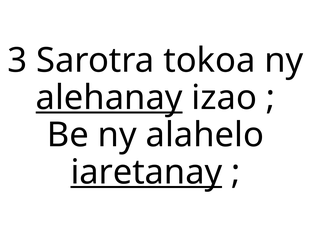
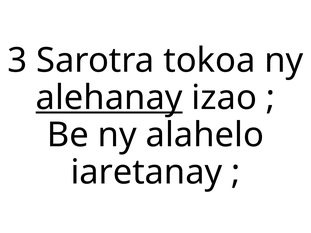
iaretanay underline: present -> none
